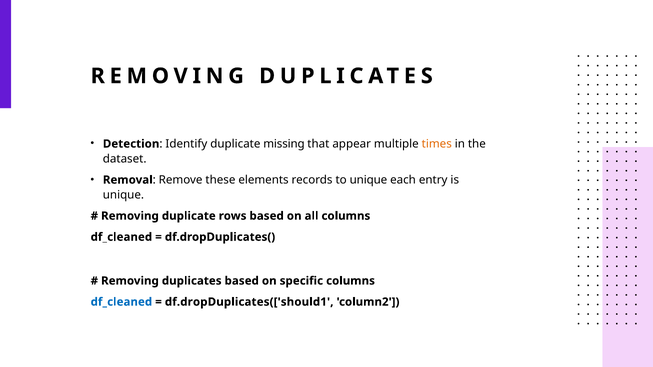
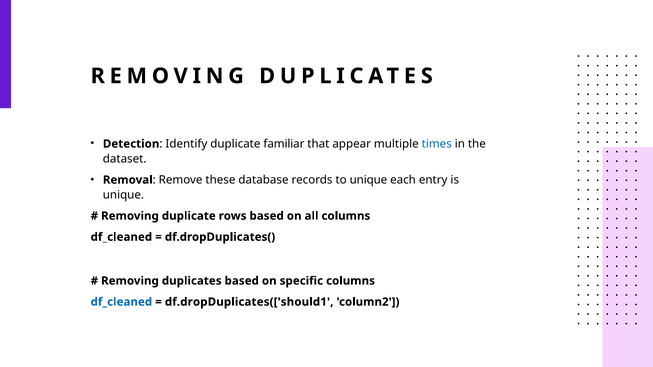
missing: missing -> familiar
times colour: orange -> blue
elements: elements -> database
